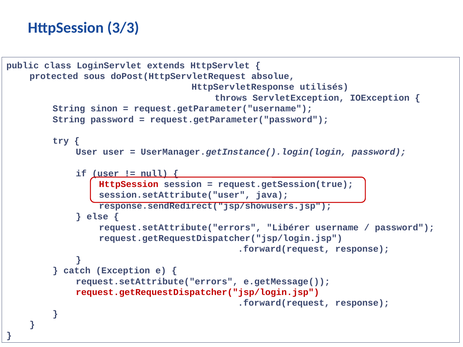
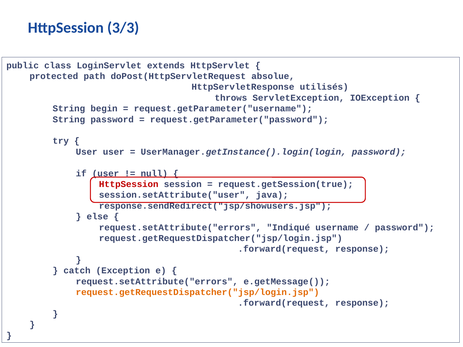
sous: sous -> path
sinon: sinon -> begin
Libérer: Libérer -> Indiqué
request.getRequestDispatcher("jsp/login.jsp at (198, 292) colour: red -> orange
